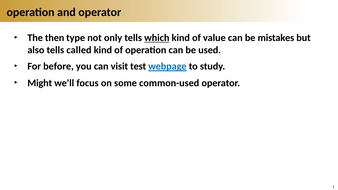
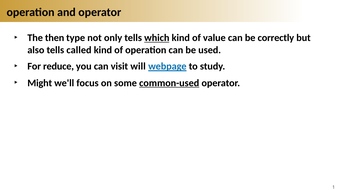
mistakes: mistakes -> correctly
before: before -> reduce
test: test -> will
common-used underline: none -> present
